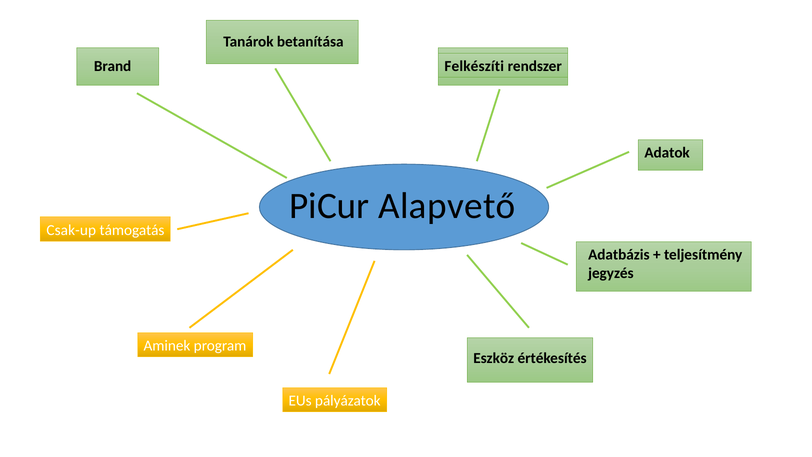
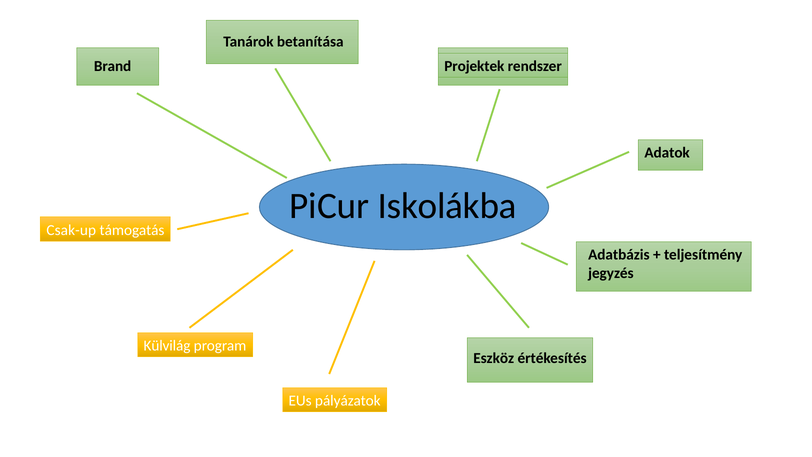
Felkészíti: Felkészíti -> Projektek
Alapvető: Alapvető -> Iskolákba
Aminek: Aminek -> Külvilág
